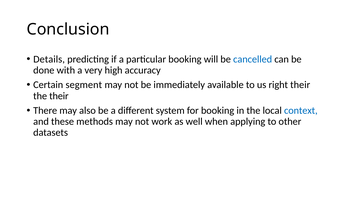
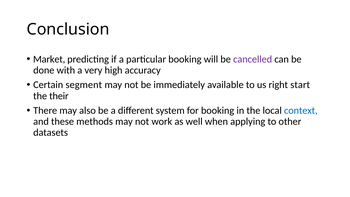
Details: Details -> Market
cancelled colour: blue -> purple
right their: their -> start
